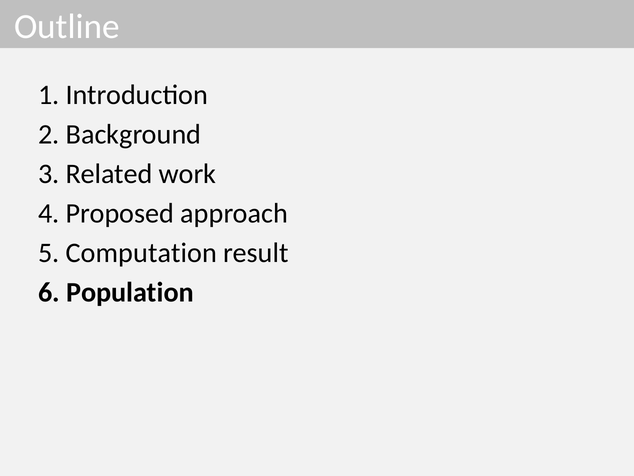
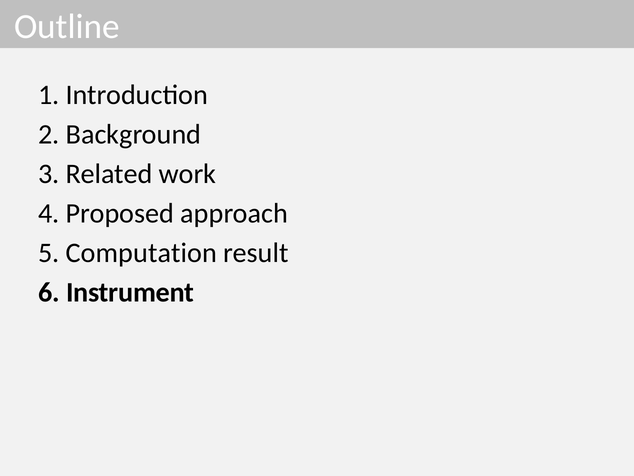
Population: Population -> Instrument
